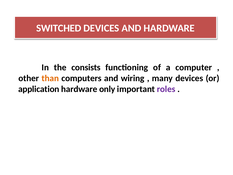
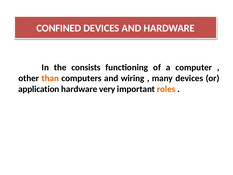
SWITCHED: SWITCHED -> CONFINED
only: only -> very
roles colour: purple -> orange
